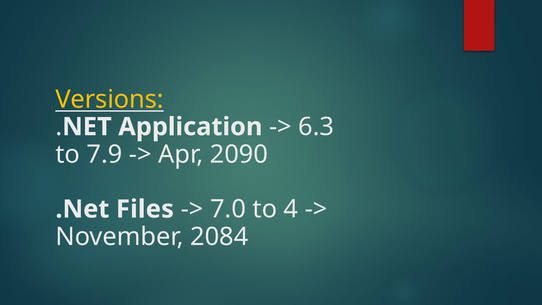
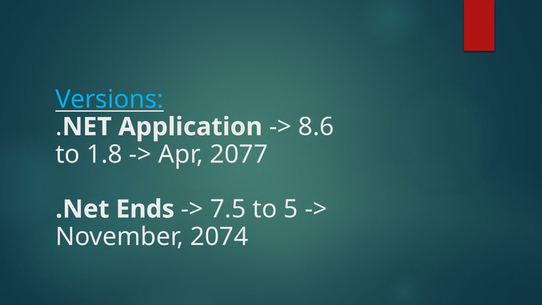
Versions colour: yellow -> light blue
6.3: 6.3 -> 8.6
7.9: 7.9 -> 1.8
2090: 2090 -> 2077
Files: Files -> Ends
7.0: 7.0 -> 7.5
4: 4 -> 5
2084: 2084 -> 2074
